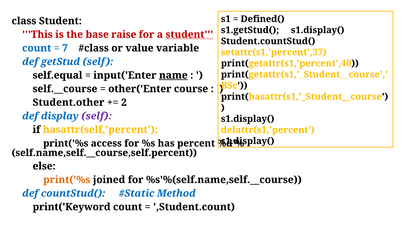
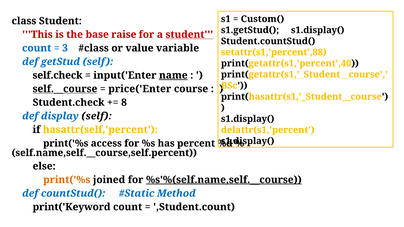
Defined(: Defined( -> Custom(
7: 7 -> 3
setattr(s1,'percent',37: setattr(s1,'percent',37 -> setattr(s1,'percent',88
self.equal: self.equal -> self.check
self.__course underline: none -> present
other('Enter: other('Enter -> price('Enter
Student.other: Student.other -> Student.check
2: 2 -> 8
self at (97, 116) colour: purple -> black
%s'%(self.name,self.__course underline: none -> present
